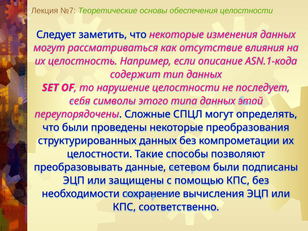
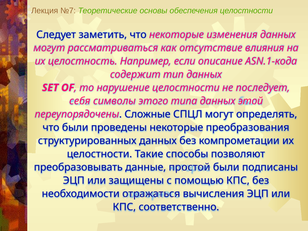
сетевом: сетевом -> простой
сохранение: сохранение -> отражаться
